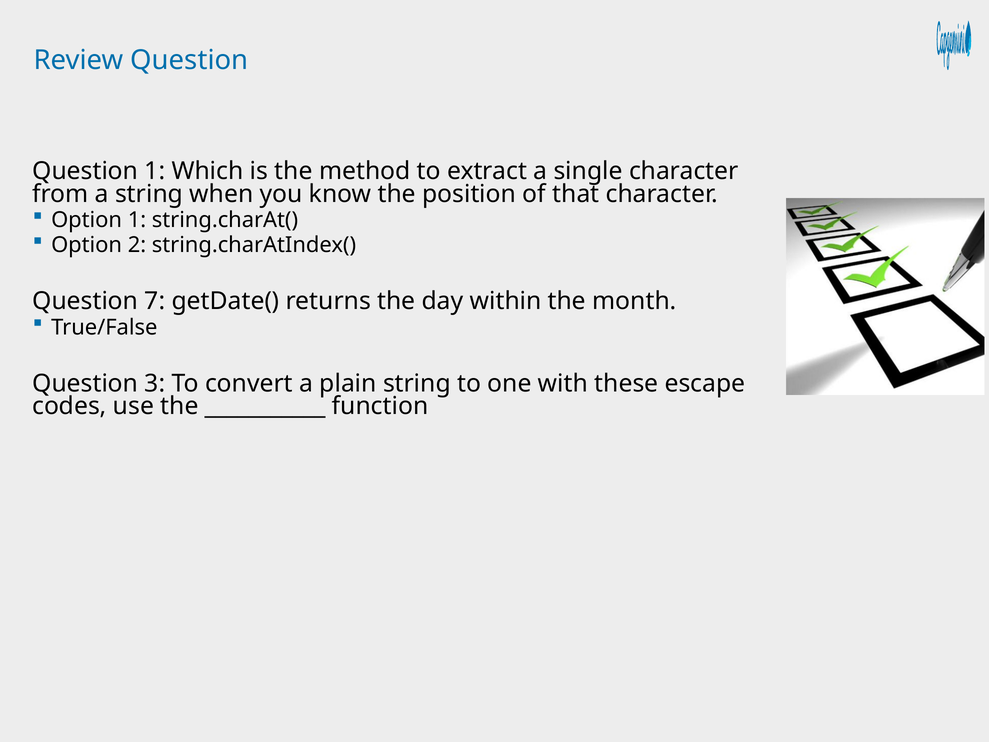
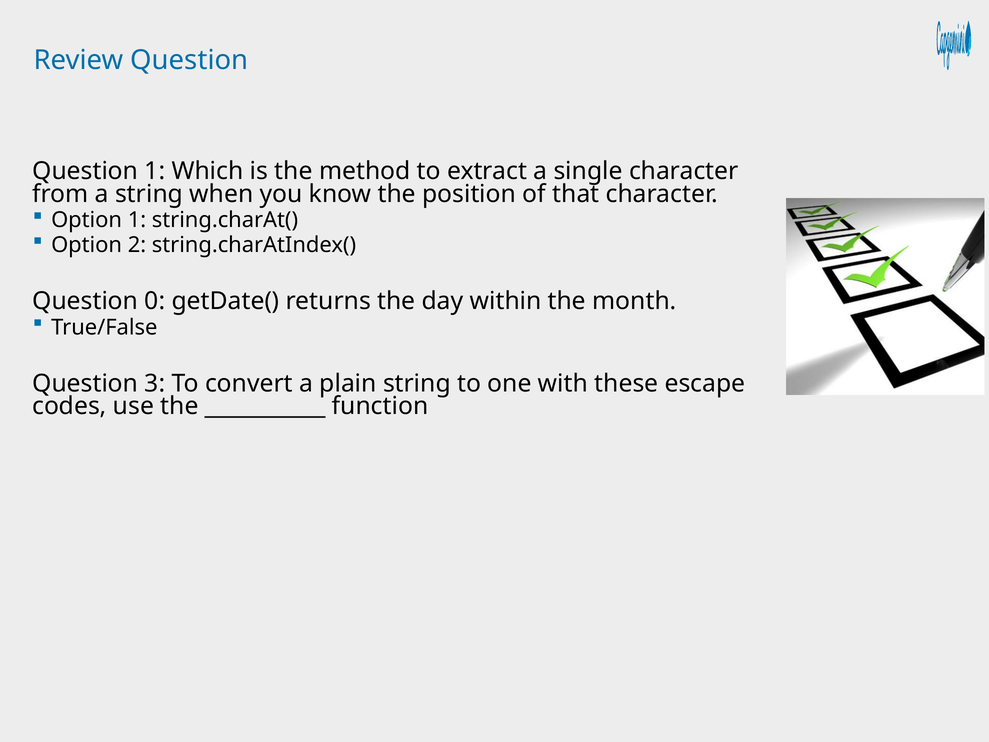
7: 7 -> 0
